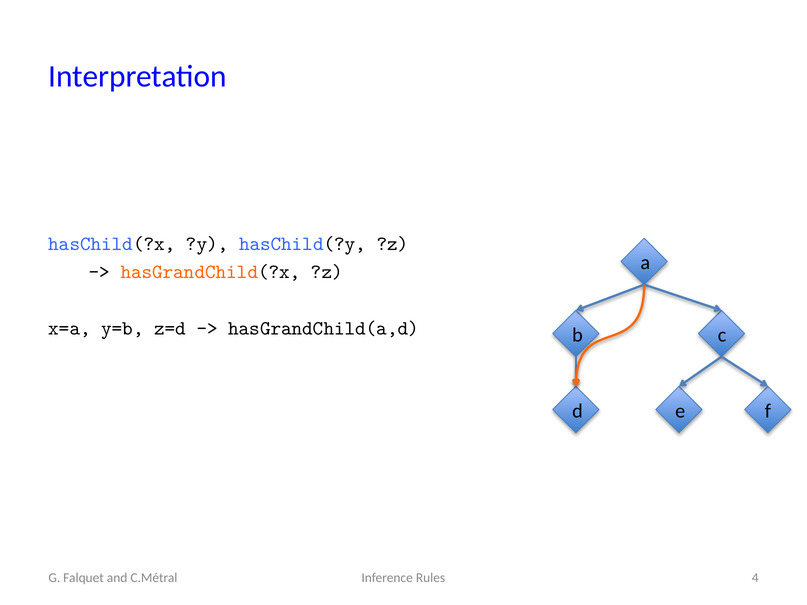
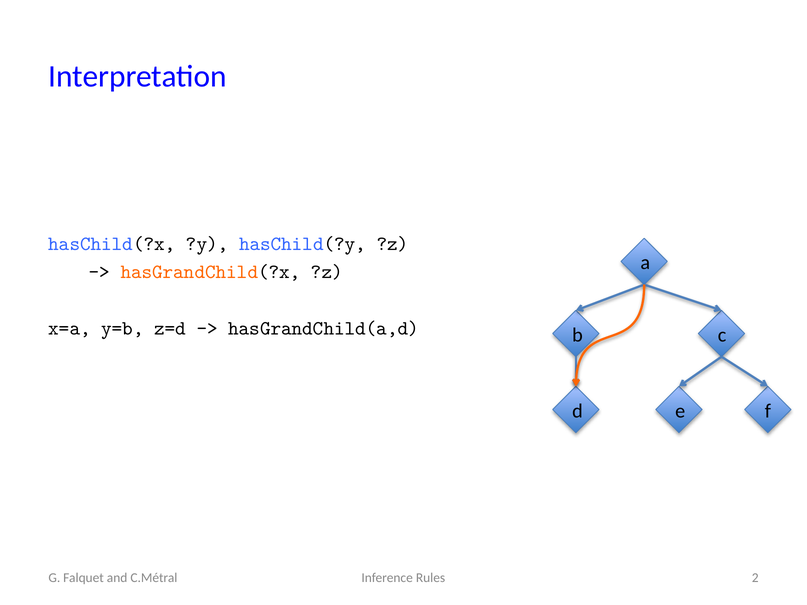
4: 4 -> 2
